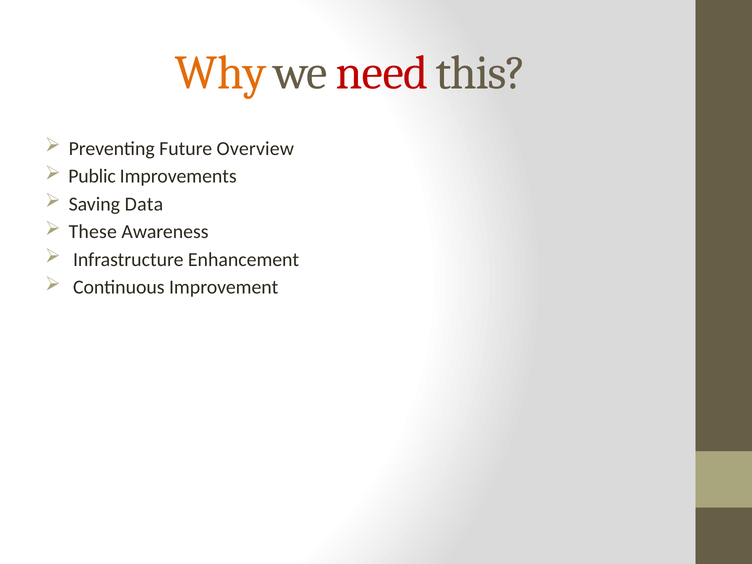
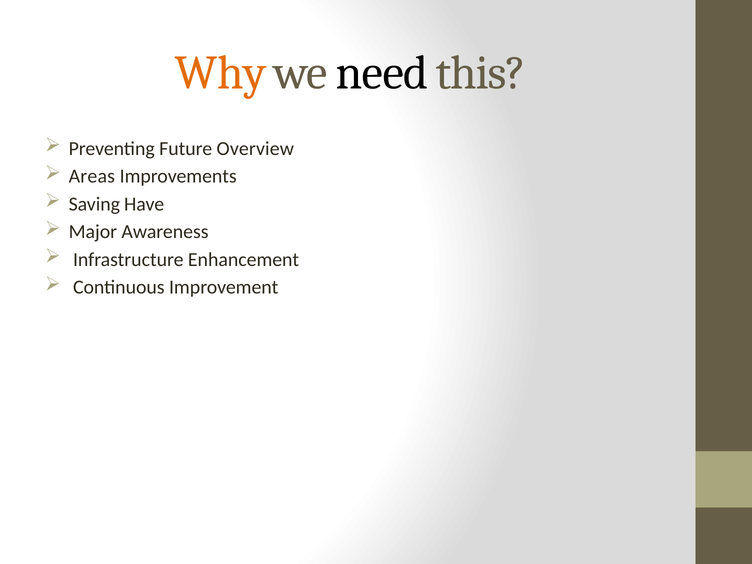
need colour: red -> black
Public: Public -> Areas
Data: Data -> Have
These: These -> Major
